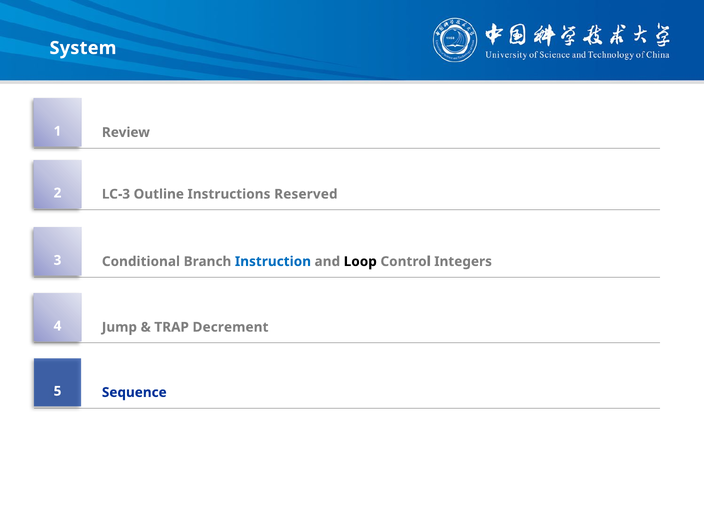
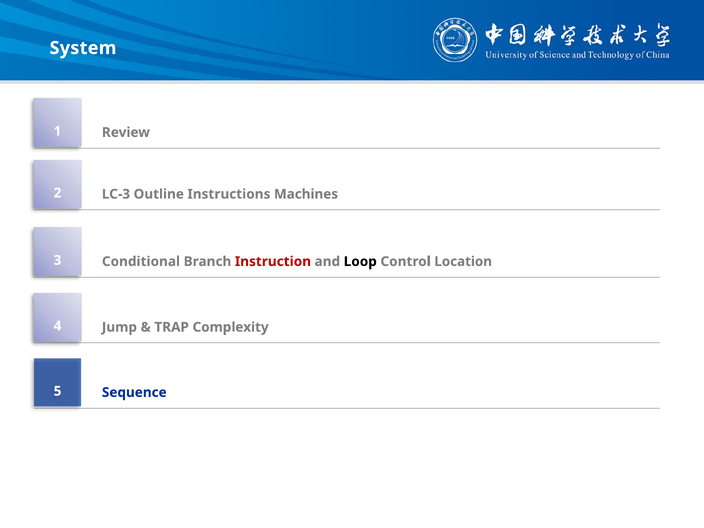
Reserved: Reserved -> Machines
Instruction colour: blue -> red
Integers: Integers -> Location
Decrement: Decrement -> Complexity
